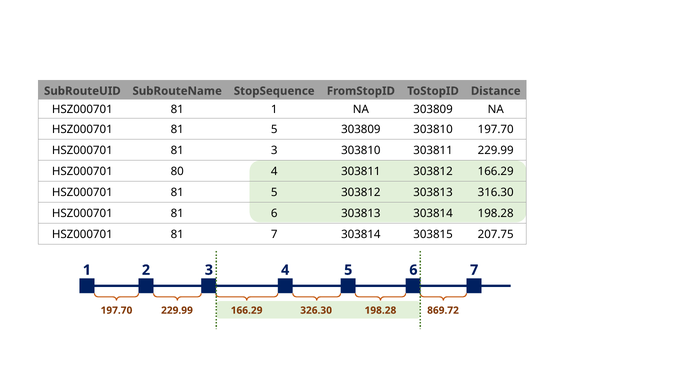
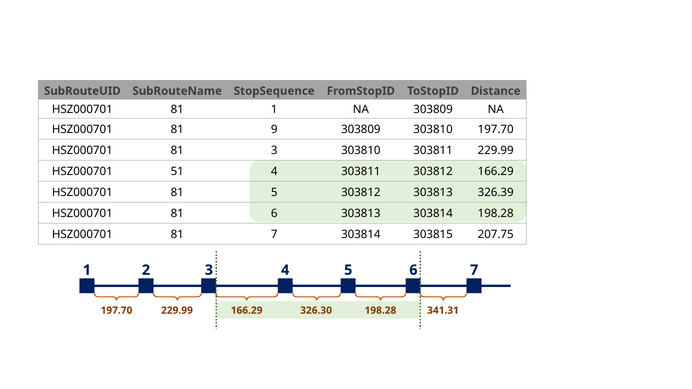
5 at (274, 129): 5 -> 9
80: 80 -> 51
316.30: 316.30 -> 326.39
869.72: 869.72 -> 341.31
